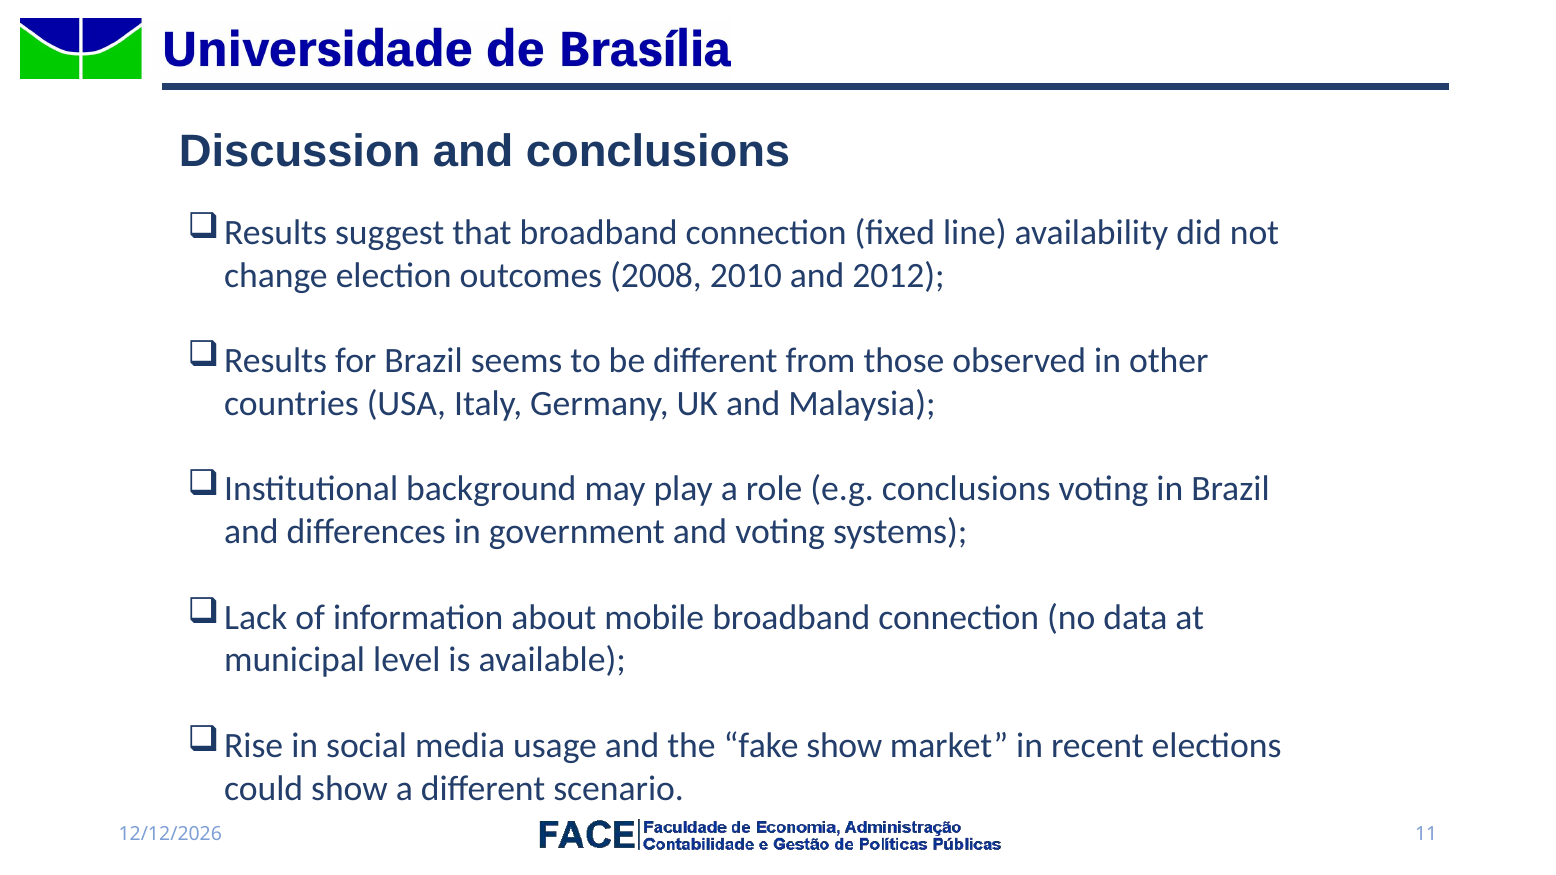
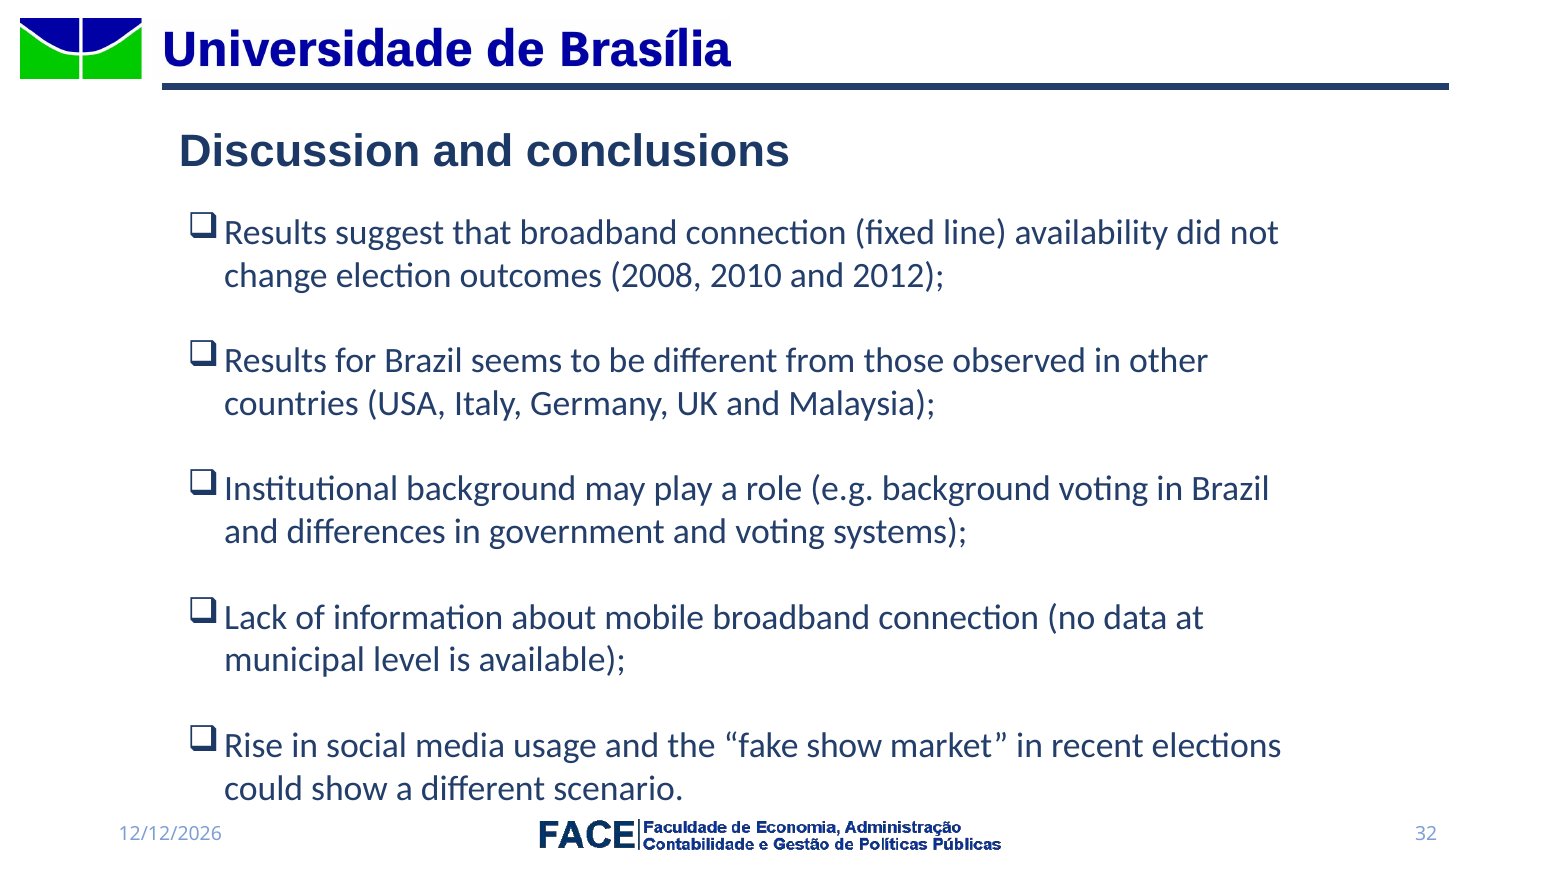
e.g conclusions: conclusions -> background
11: 11 -> 32
